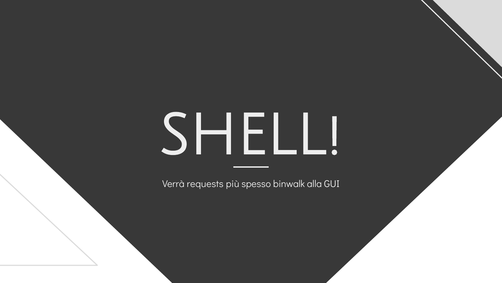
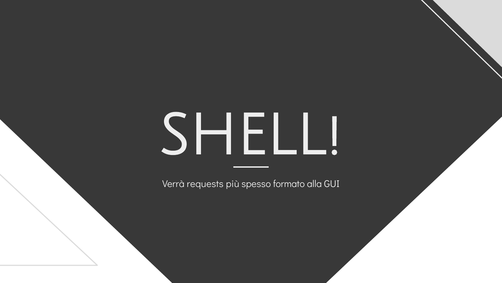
binwalk: binwalk -> formato
